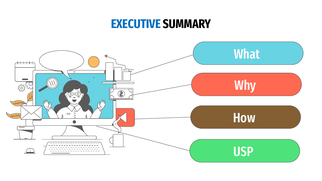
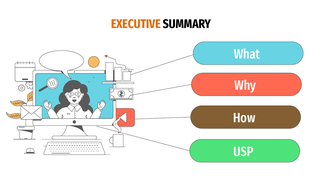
EXECUTIVE colour: blue -> orange
